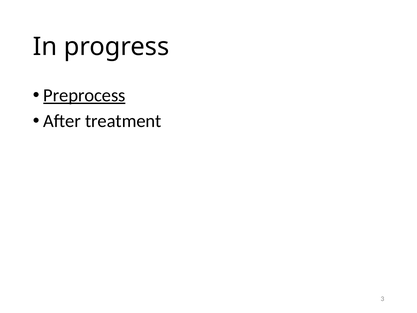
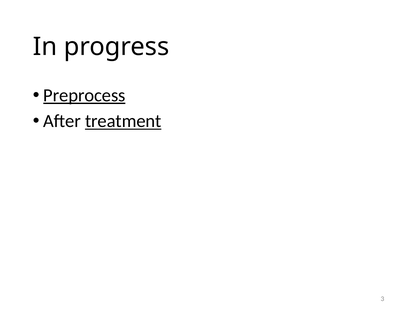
treatment underline: none -> present
